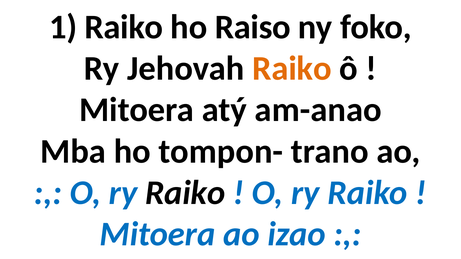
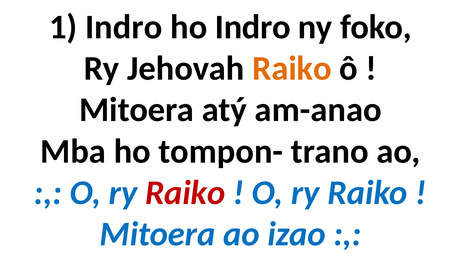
1 Raiko: Raiko -> Indro
ho Raiso: Raiso -> Indro
Raiko at (185, 193) colour: black -> red
